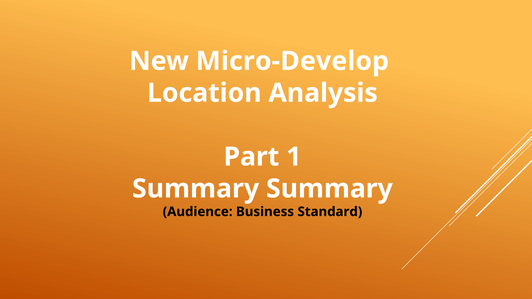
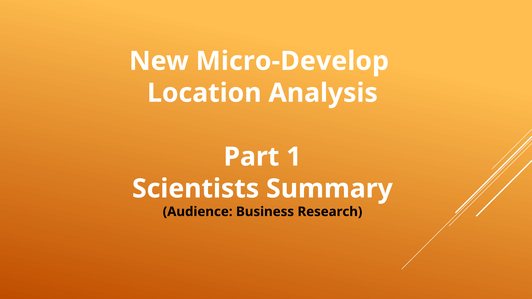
Summary at (196, 189): Summary -> Scientists
Standard: Standard -> Research
